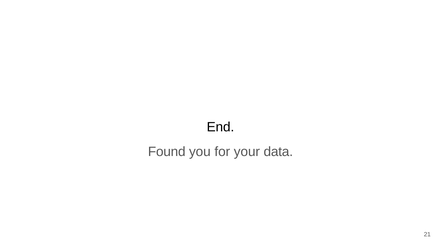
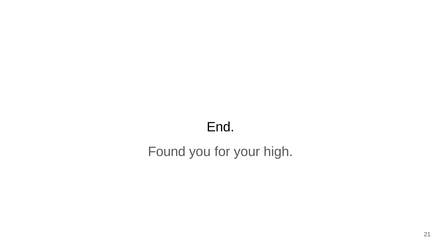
data: data -> high
